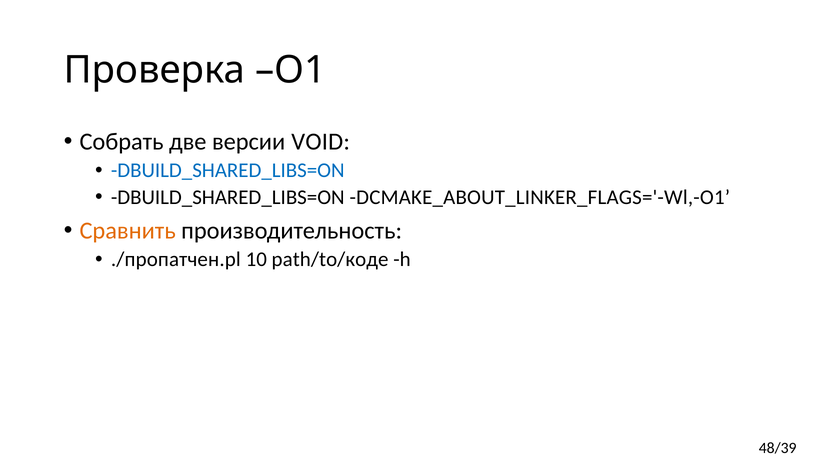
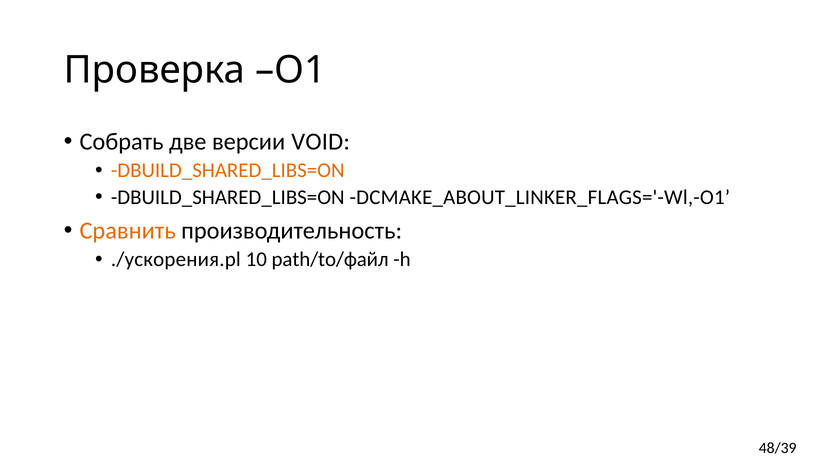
DBUILD_SHARED_LIBS=ON at (228, 170) colour: blue -> orange
./пропатчен.pl: ./пропатчен.pl -> ./ускорения.pl
path/to/коде: path/to/коде -> path/to/файл
